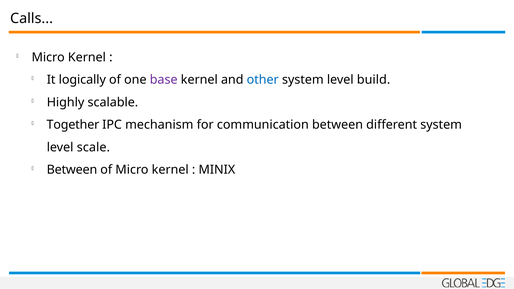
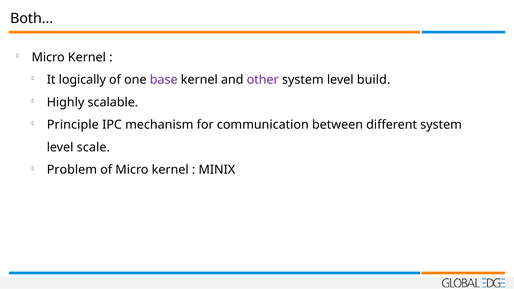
Calls: Calls -> Both
other colour: blue -> purple
Together: Together -> Principle
Between at (72, 170): Between -> Problem
